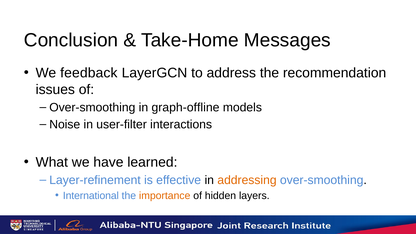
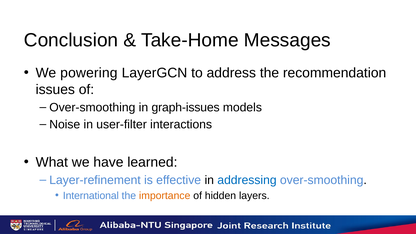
feedback: feedback -> powering
graph-offline: graph-offline -> graph-issues
addressing colour: orange -> blue
